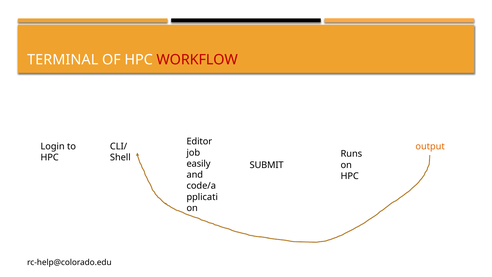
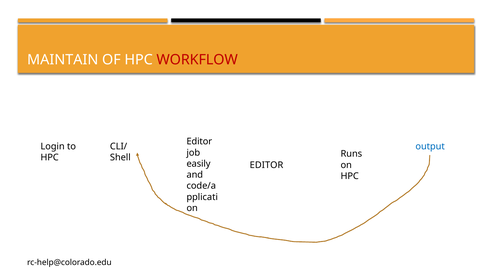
TERMINAL: TERMINAL -> MAINTAIN
output colour: orange -> blue
SUBMIT at (267, 165): SUBMIT -> EDITOR
